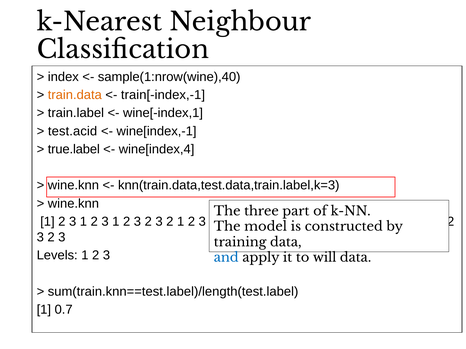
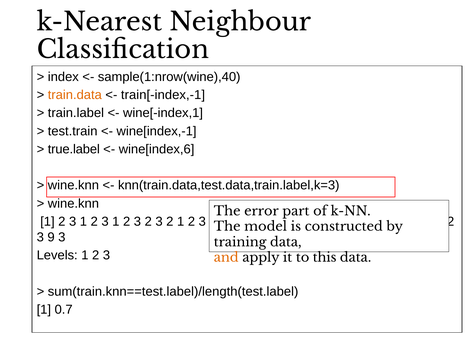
test.acid: test.acid -> test.train
wine[index,4: wine[index,4 -> wine[index,6
three: three -> error
2 at (51, 237): 2 -> 9
and colour: blue -> orange
will: will -> this
